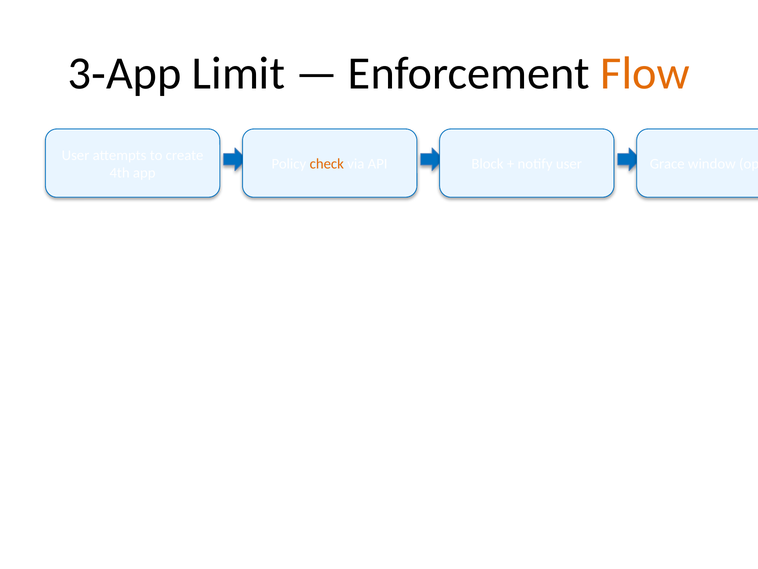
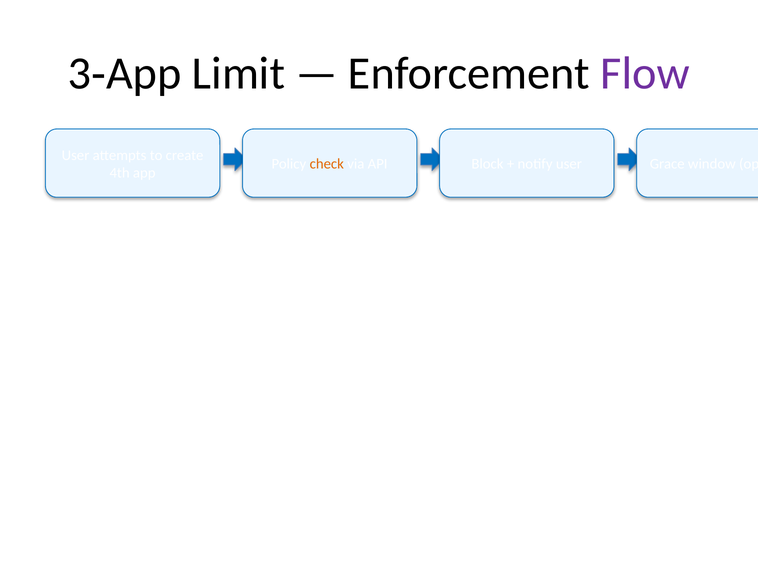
Flow colour: orange -> purple
